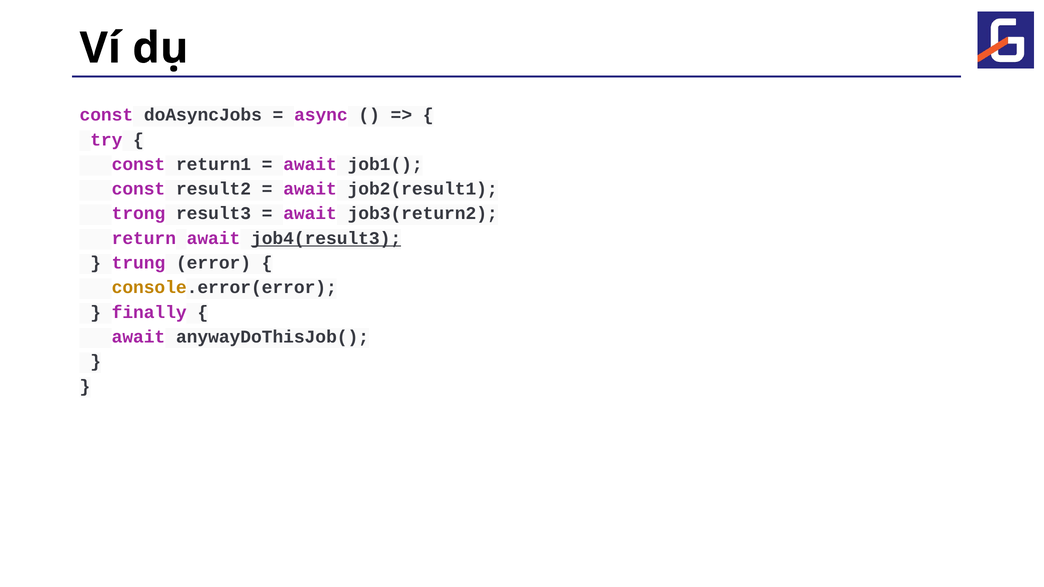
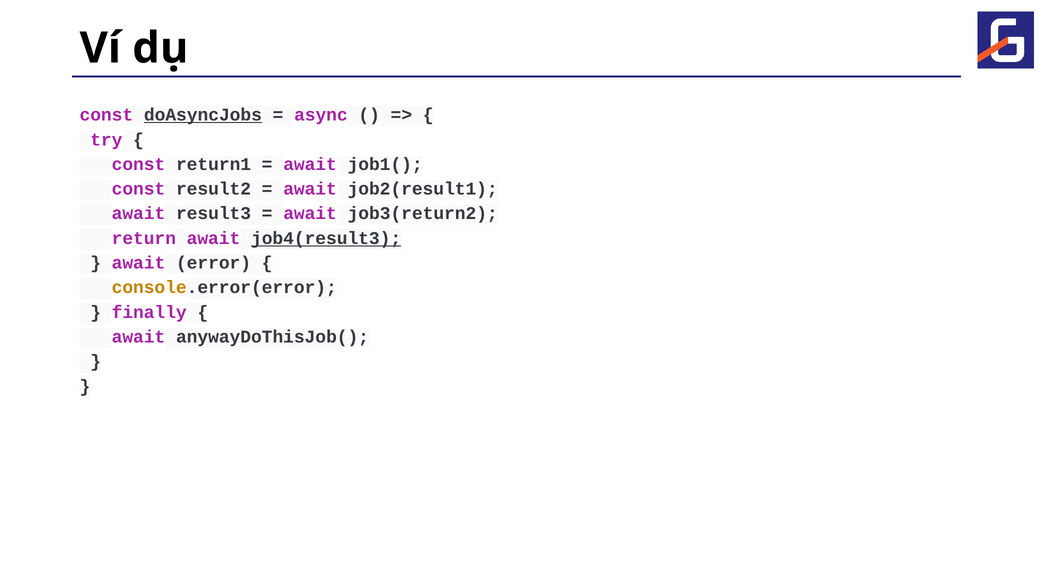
doAsyncJobs underline: none -> present
trong at (138, 214): trong -> await
trung at (138, 263): trung -> await
